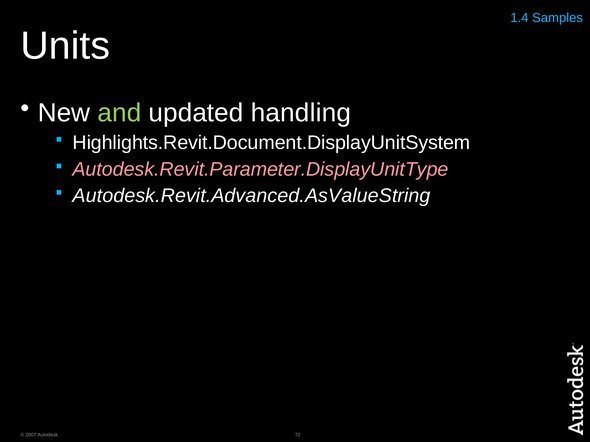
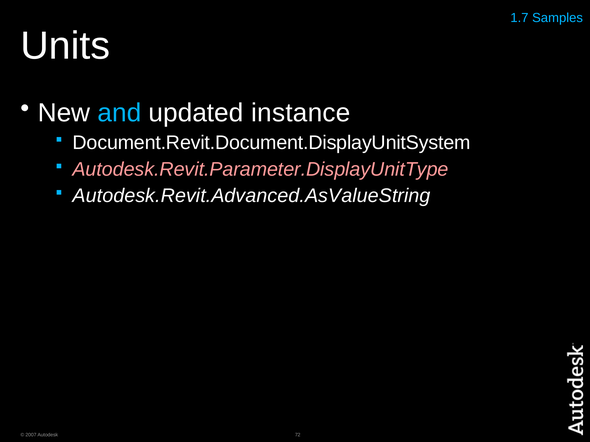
1.4: 1.4 -> 1.7
and colour: light green -> light blue
handling: handling -> instance
Highlights.Revit.Document.DisplayUnitSystem: Highlights.Revit.Document.DisplayUnitSystem -> Document.Revit.Document.DisplayUnitSystem
